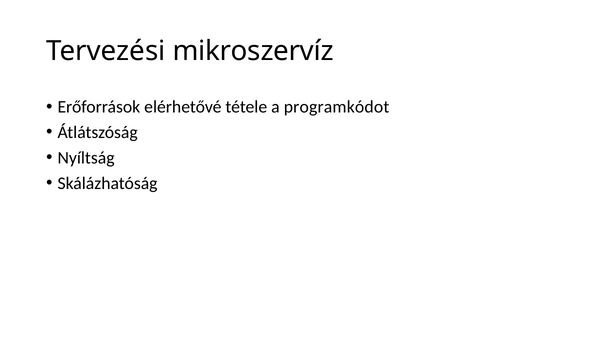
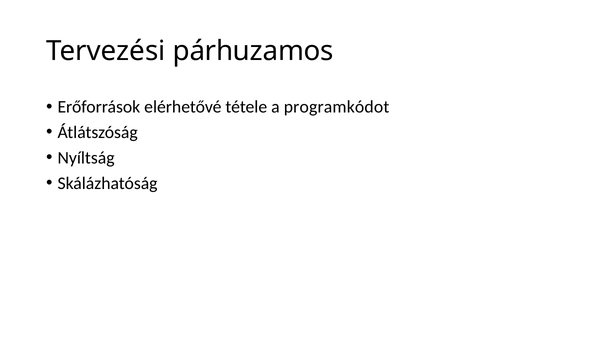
mikroszervíz: mikroszervíz -> párhuzamos
